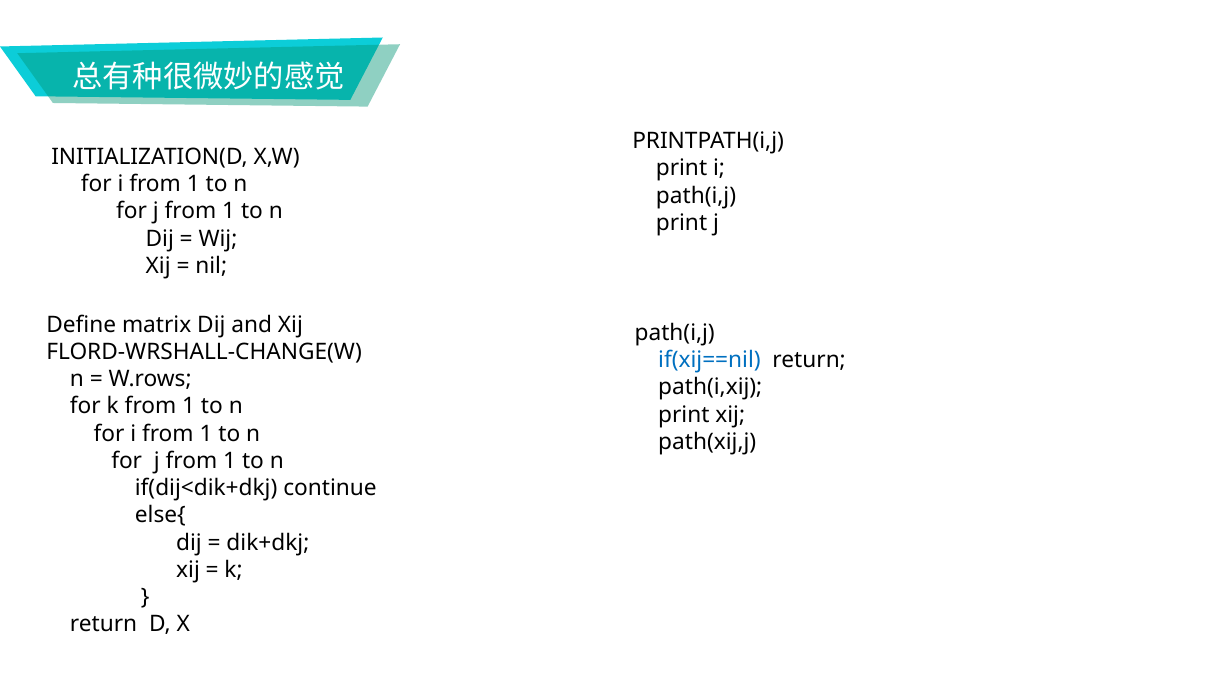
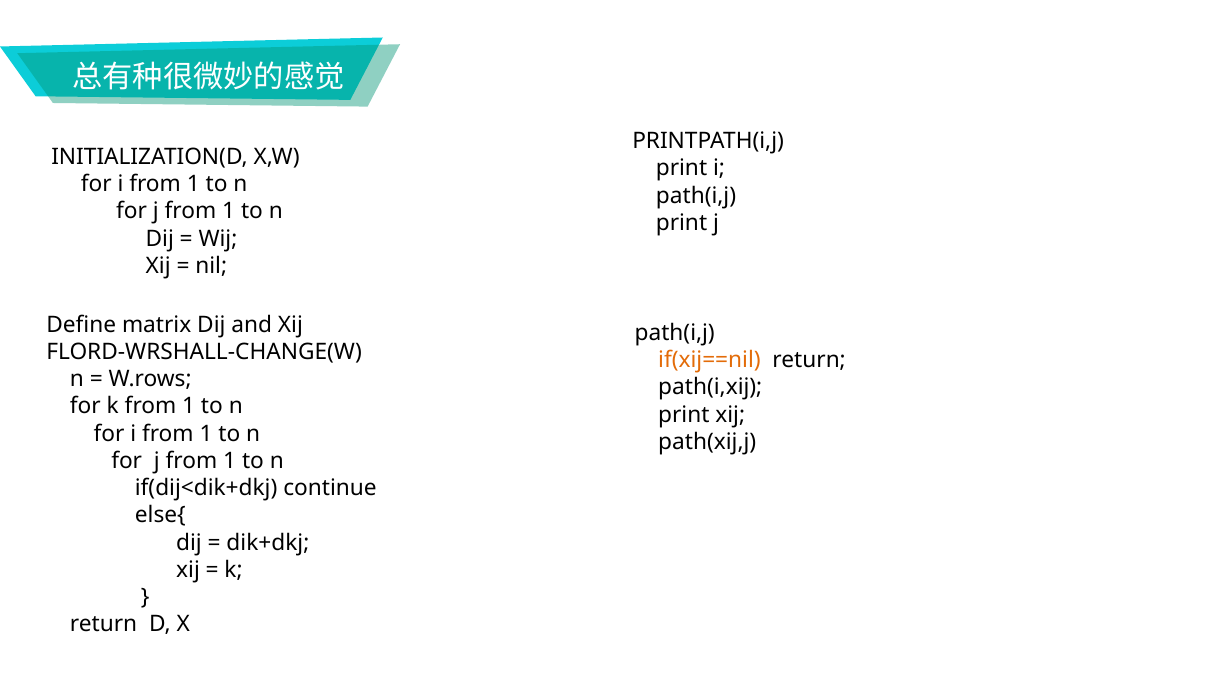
if(xij==nil colour: blue -> orange
